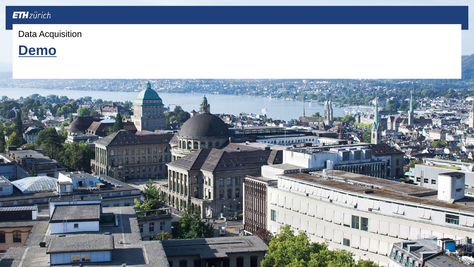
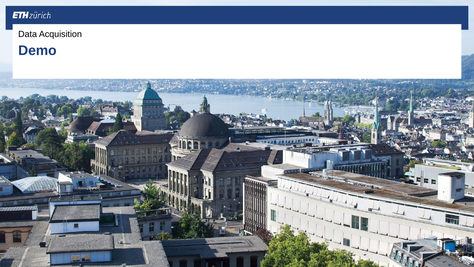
Demo underline: present -> none
